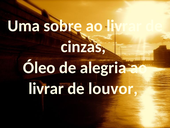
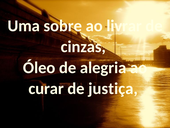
livrar at (46, 88): livrar -> curar
louvor: louvor -> justiça
